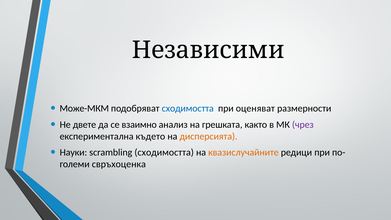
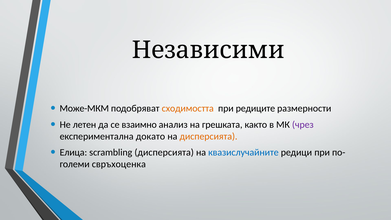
сходимостта at (188, 108) colour: blue -> orange
оценяват: оценяват -> редиците
двете: двете -> летен
където: където -> докато
Науки: Науки -> Елица
scrambling сходимостта: сходимостта -> дисперсията
квазислучайните colour: orange -> blue
